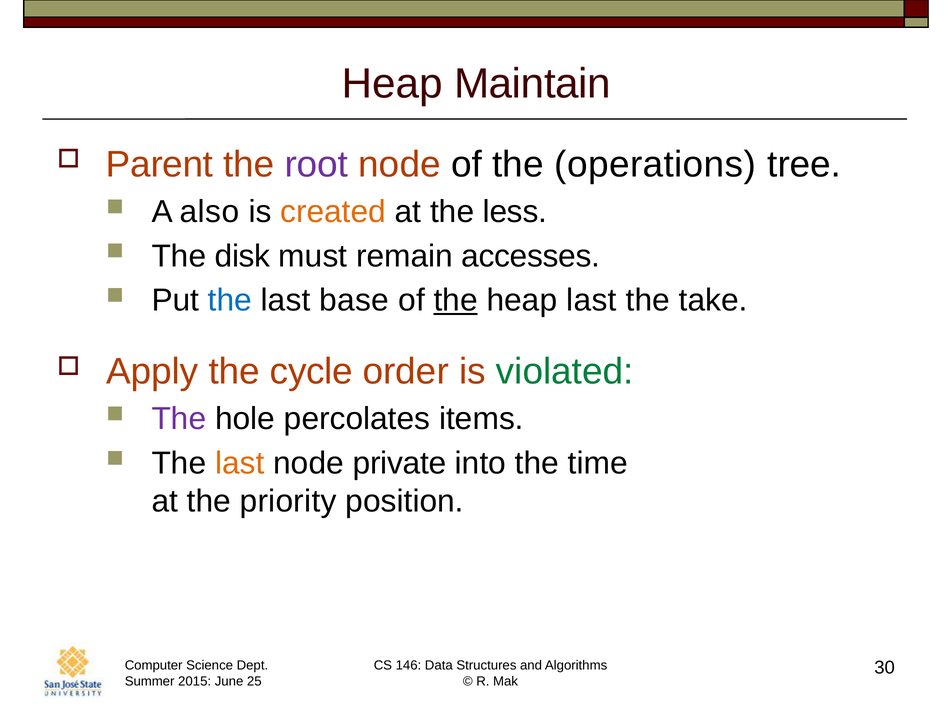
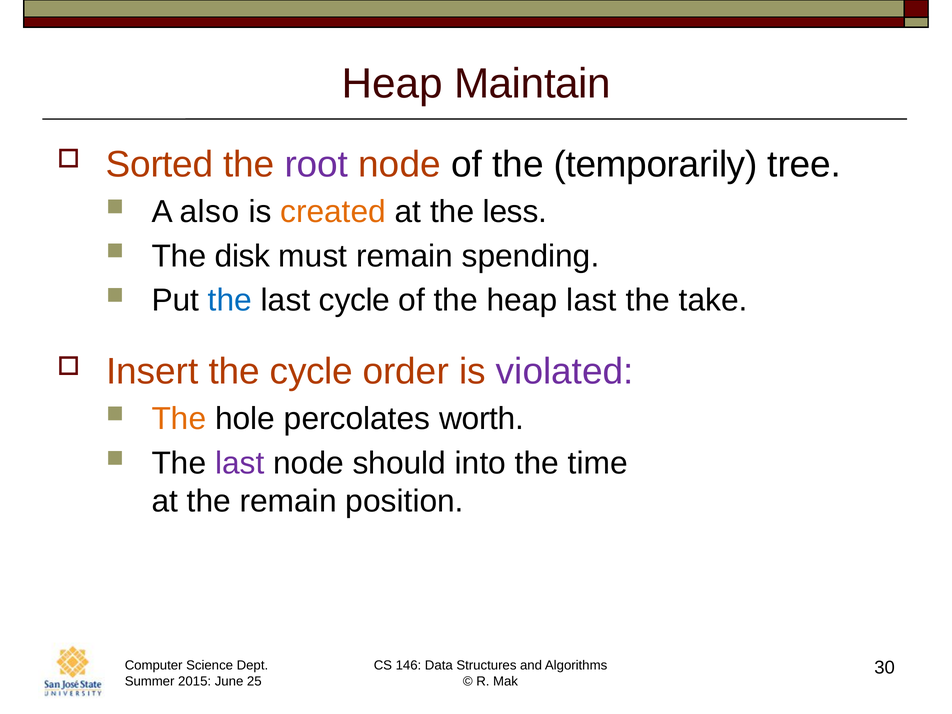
Parent: Parent -> Sorted
operations: operations -> temporarily
accesses: accesses -> spending
last base: base -> cycle
the at (456, 300) underline: present -> none
Apply: Apply -> Insert
violated colour: green -> purple
The at (179, 419) colour: purple -> orange
items: items -> worth
last at (240, 463) colour: orange -> purple
private: private -> should
the priority: priority -> remain
